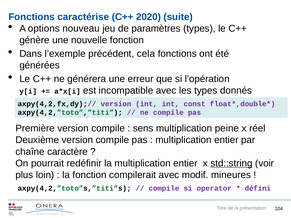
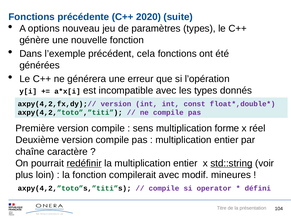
caractérise: caractérise -> précédente
peine: peine -> forme
redéfinir underline: none -> present
